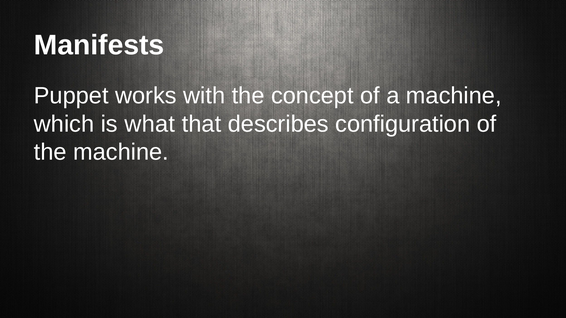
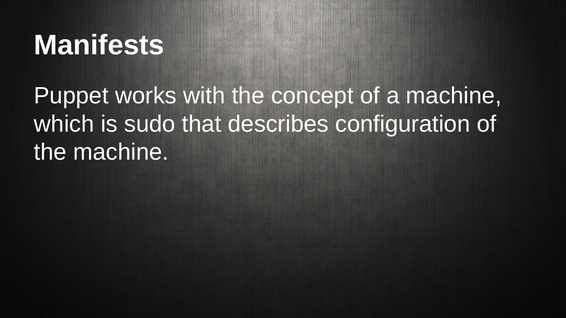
what: what -> sudo
